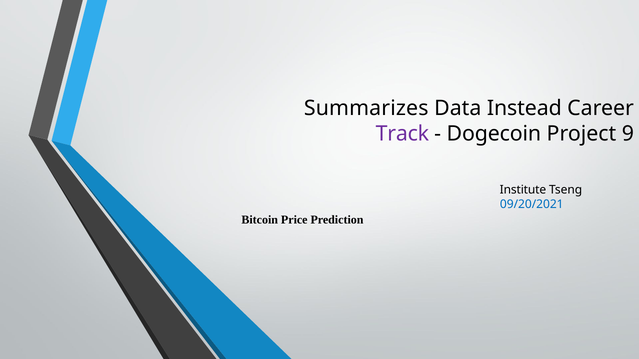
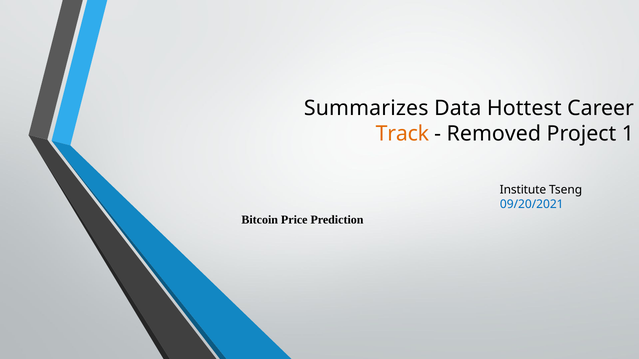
Instead: Instead -> Hottest
Track colour: purple -> orange
Dogecoin: Dogecoin -> Removed
9: 9 -> 1
